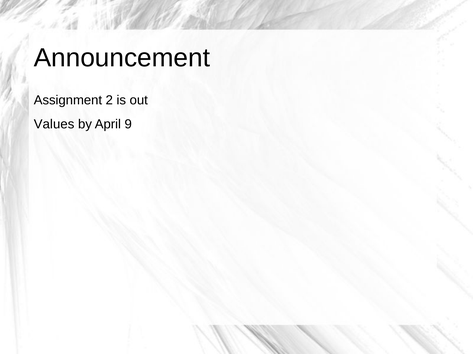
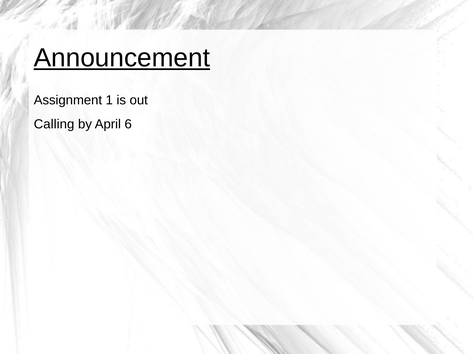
Announcement underline: none -> present
2: 2 -> 1
Values: Values -> Calling
9: 9 -> 6
